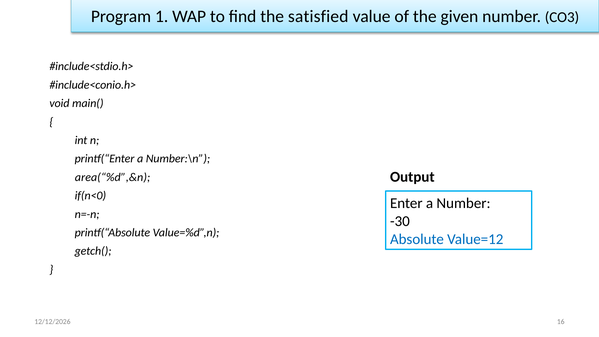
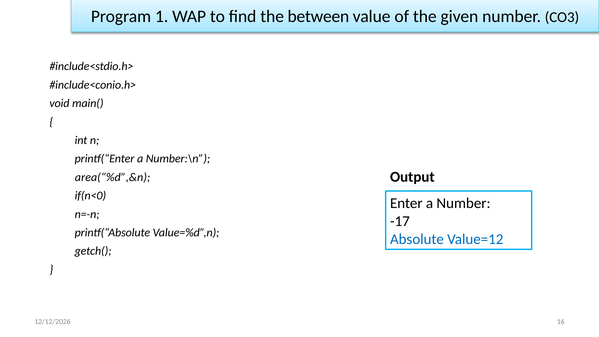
satisfied: satisfied -> between
-30: -30 -> -17
